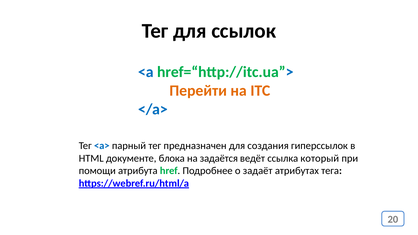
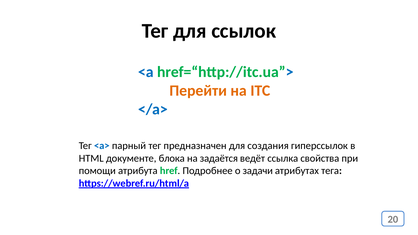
который: который -> свойства
задаёт: задаёт -> задачи
